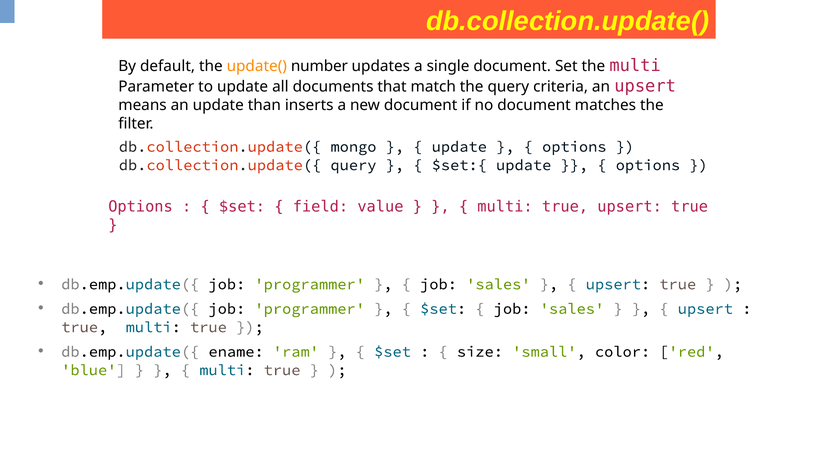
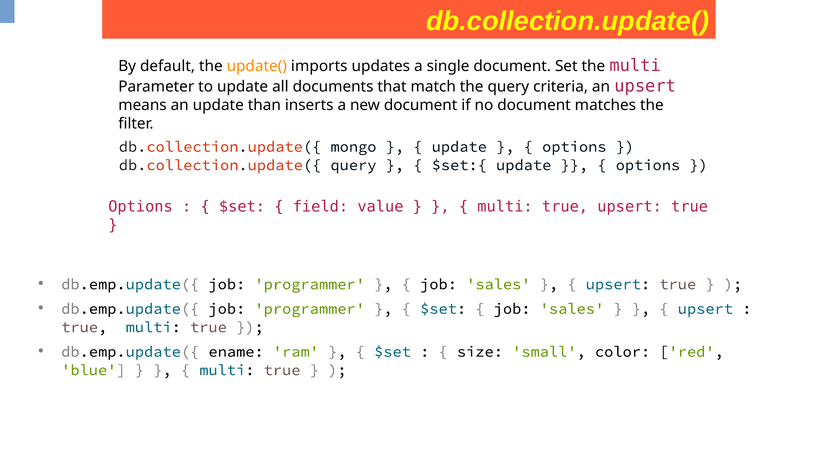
number: number -> imports
